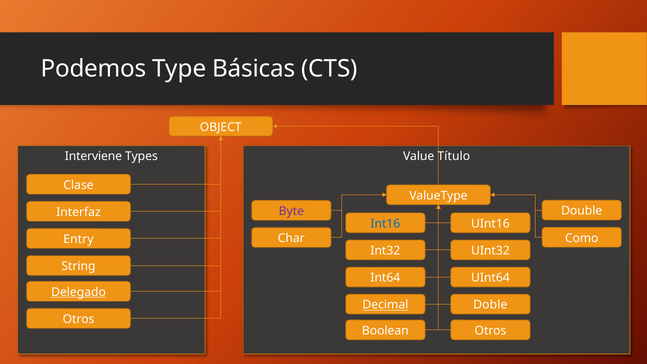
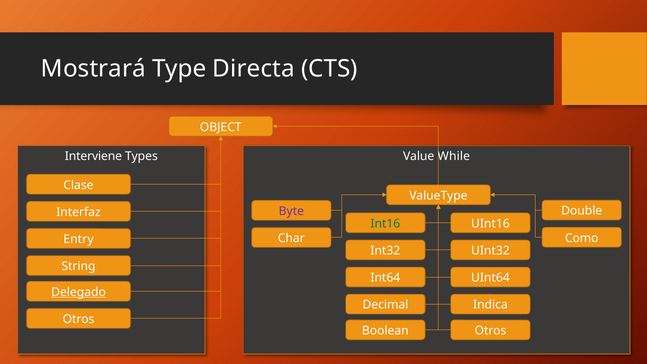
Podemos: Podemos -> Mostrará
Básicas: Básicas -> Directa
Título: Título -> While
Int16 colour: blue -> green
Decimal underline: present -> none
Doble: Doble -> Indica
